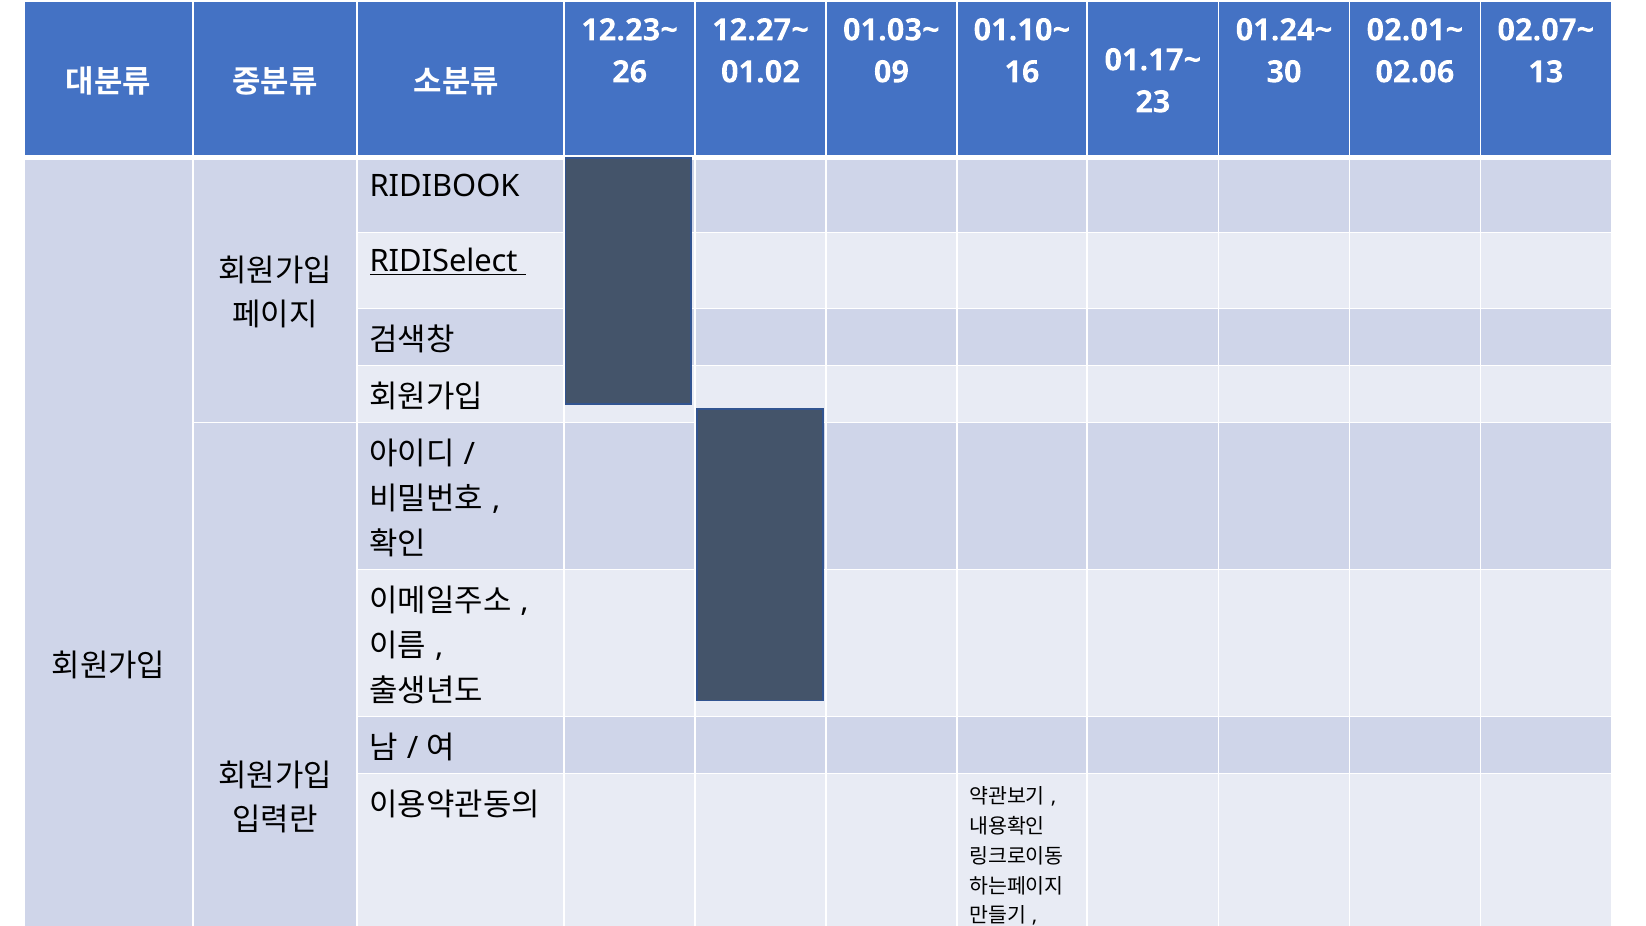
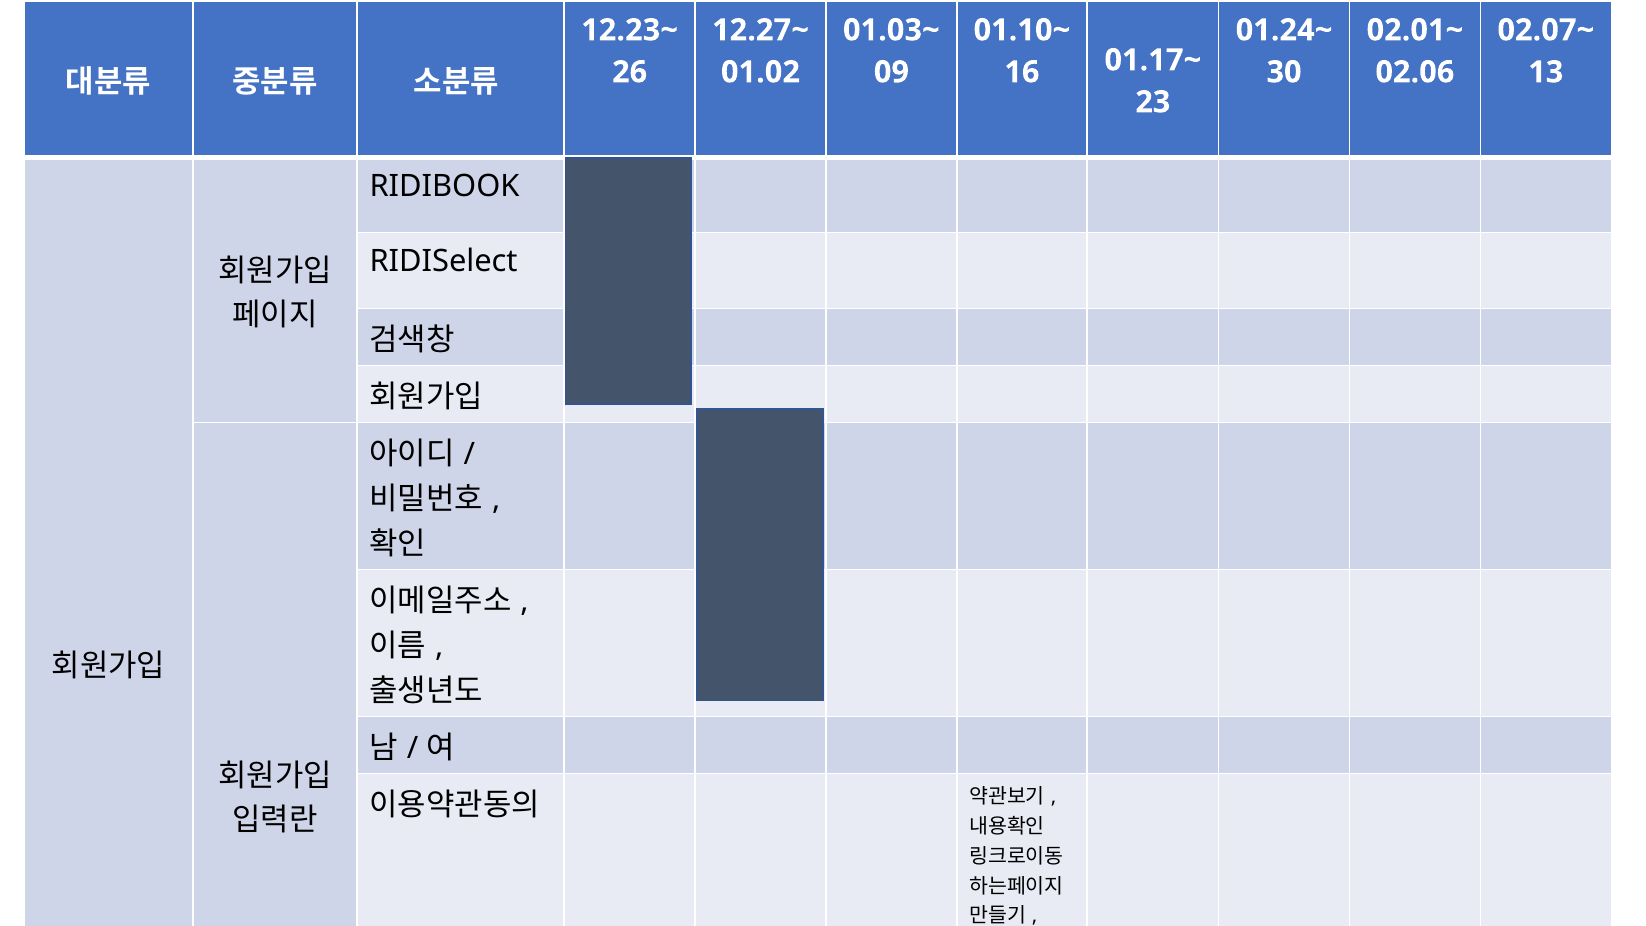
RIDISelect​ underline: present -> none
